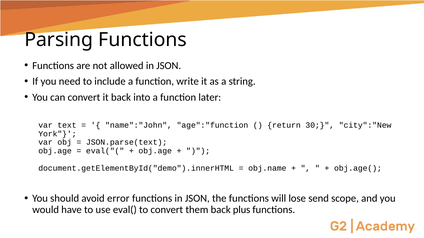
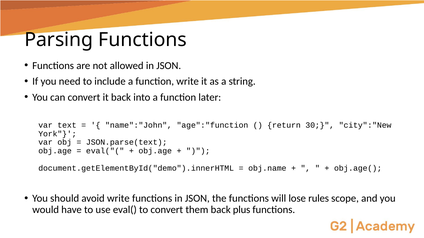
avoid error: error -> write
send: send -> rules
